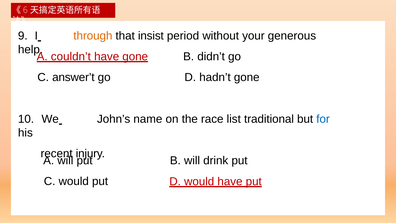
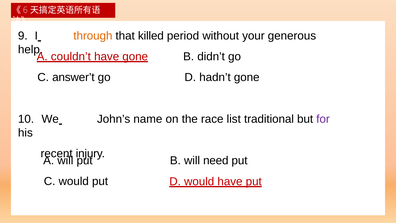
insist: insist -> killed
for colour: blue -> purple
drink: drink -> need
